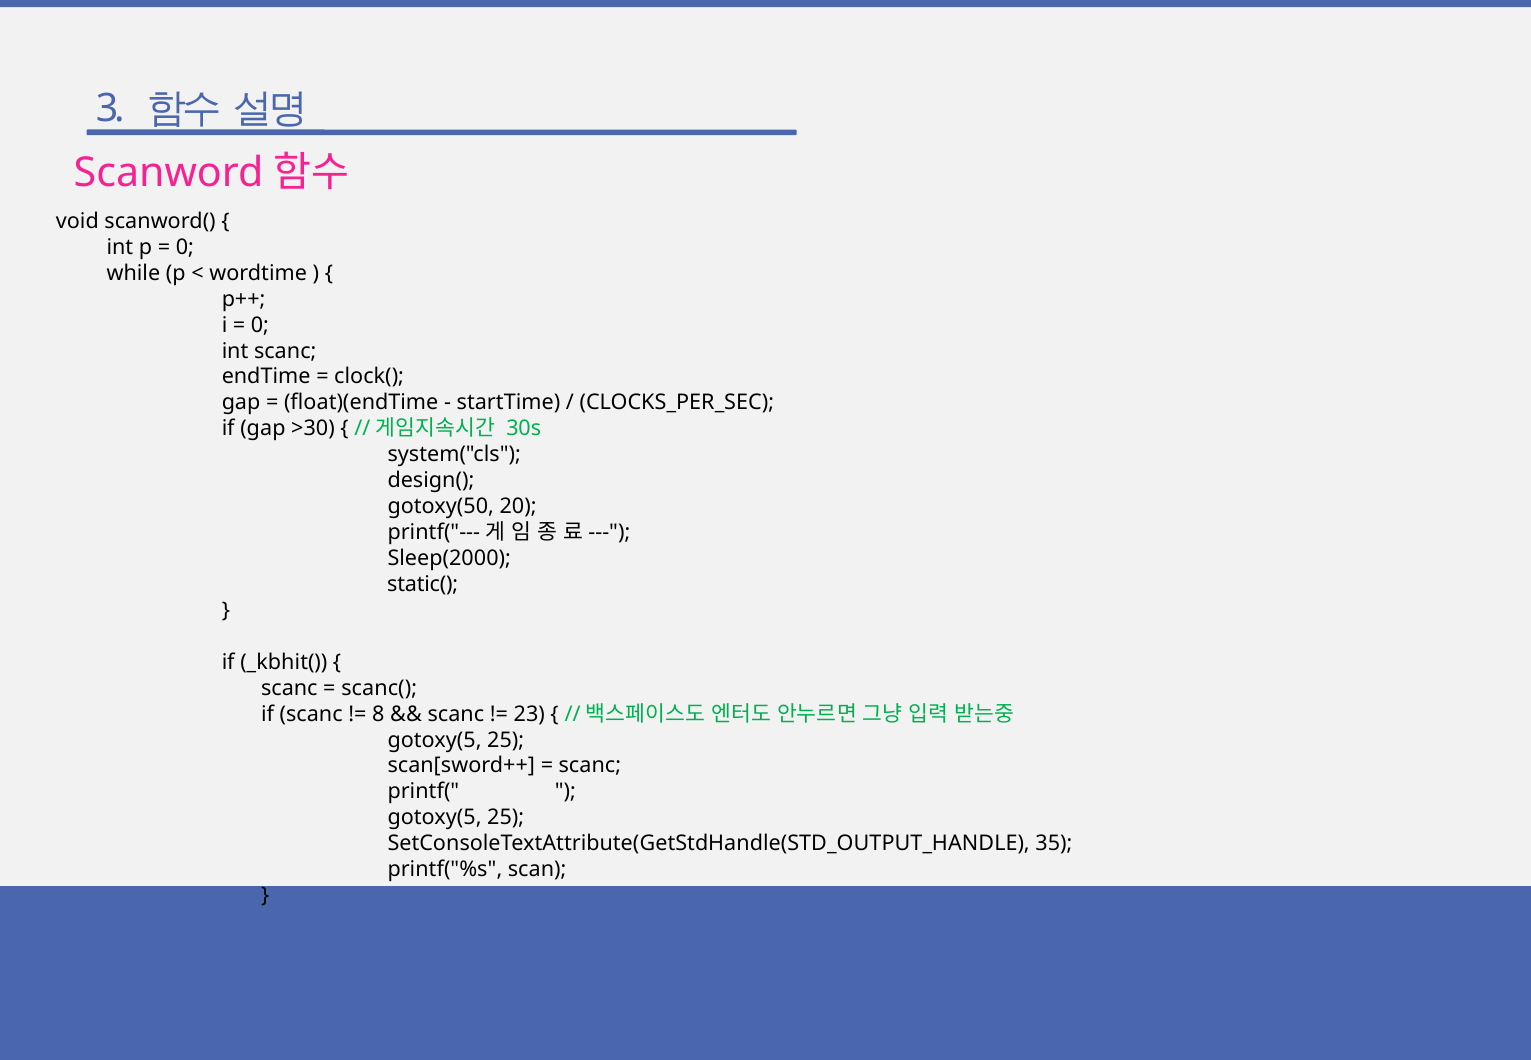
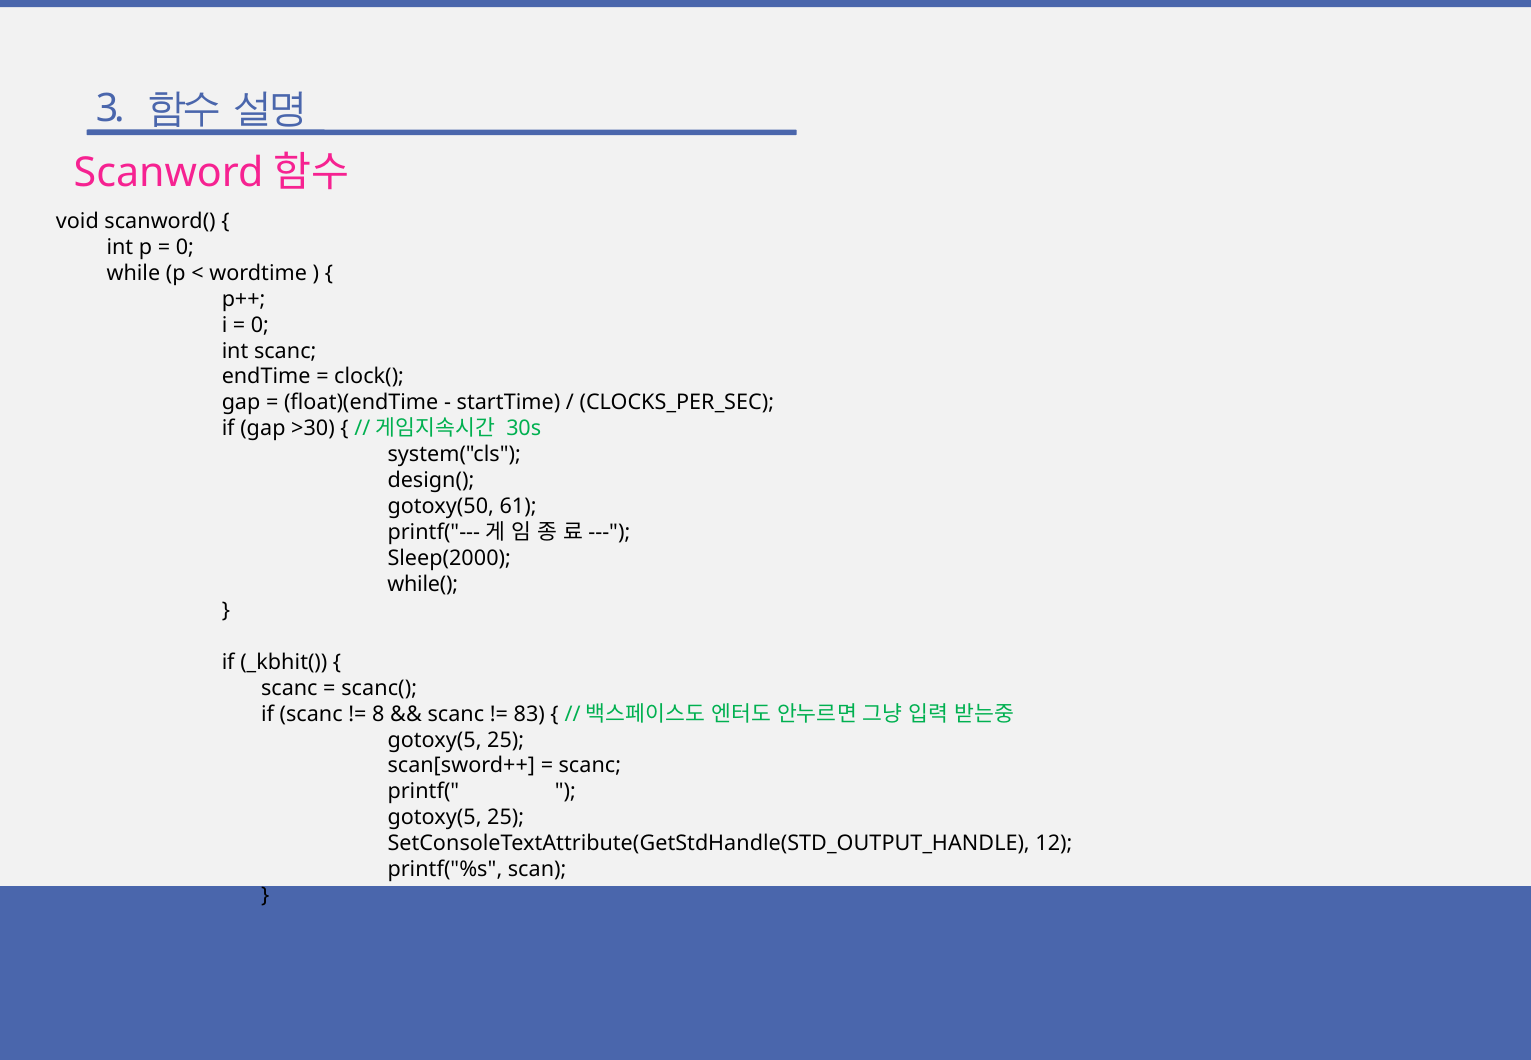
20: 20 -> 61
static(: static( -> while(
23: 23 -> 83
35: 35 -> 12
